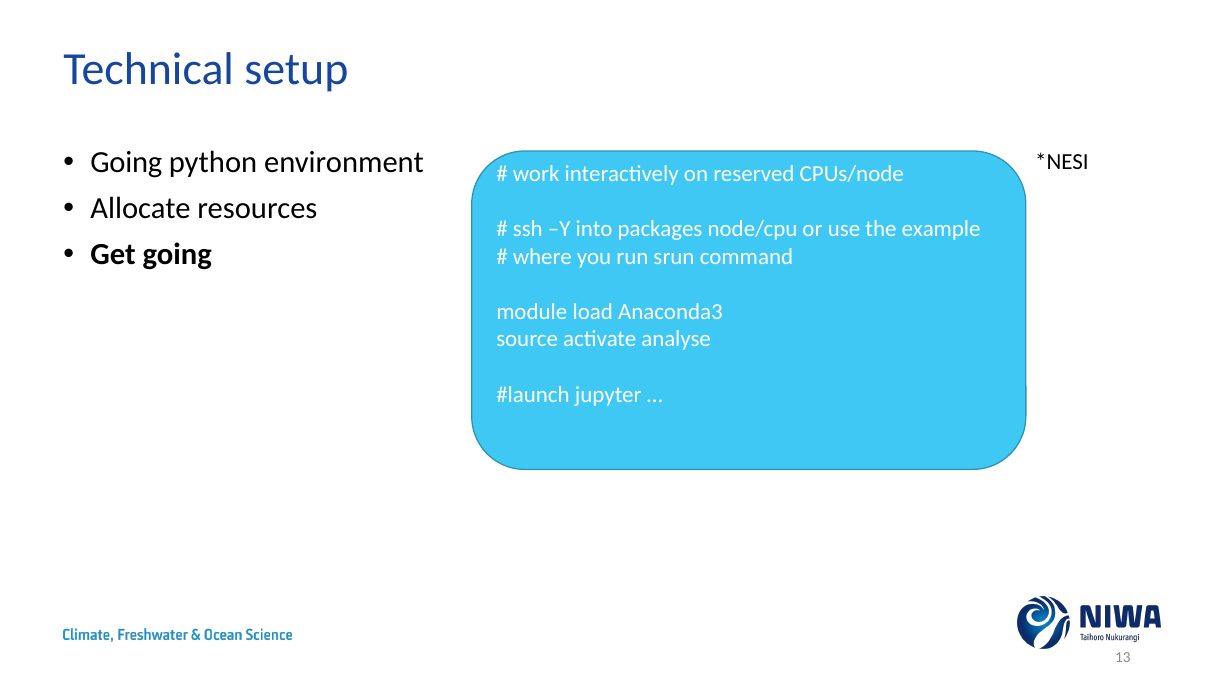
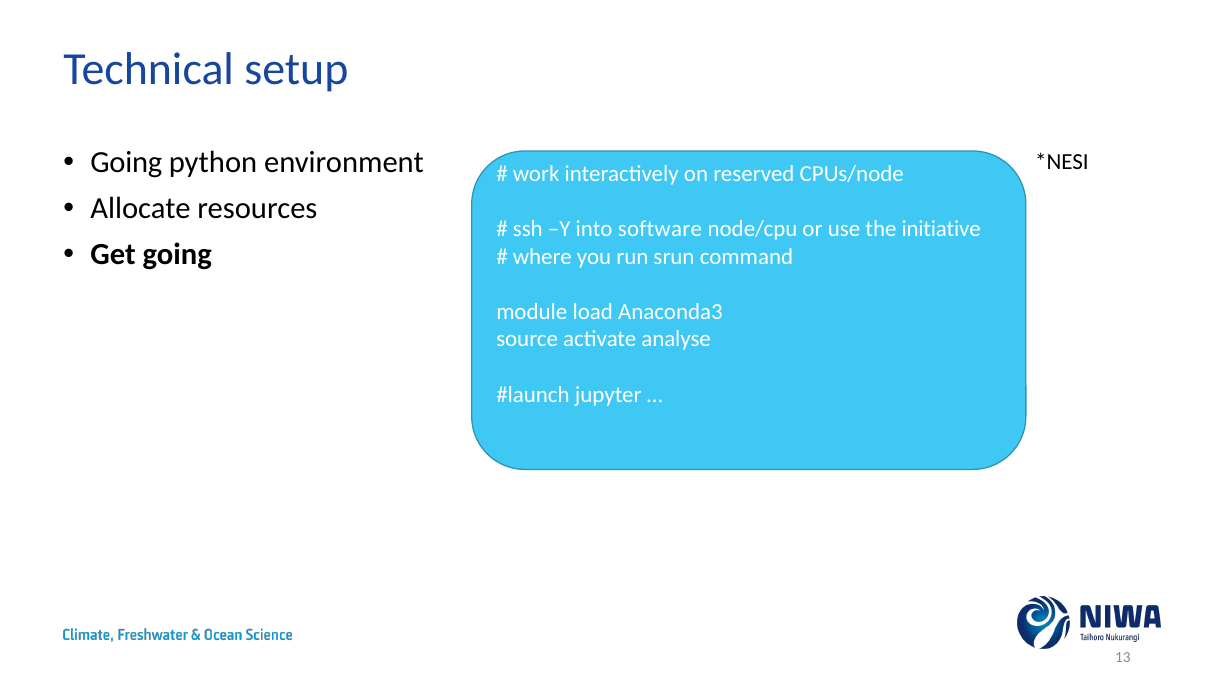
packages: packages -> software
example: example -> initiative
